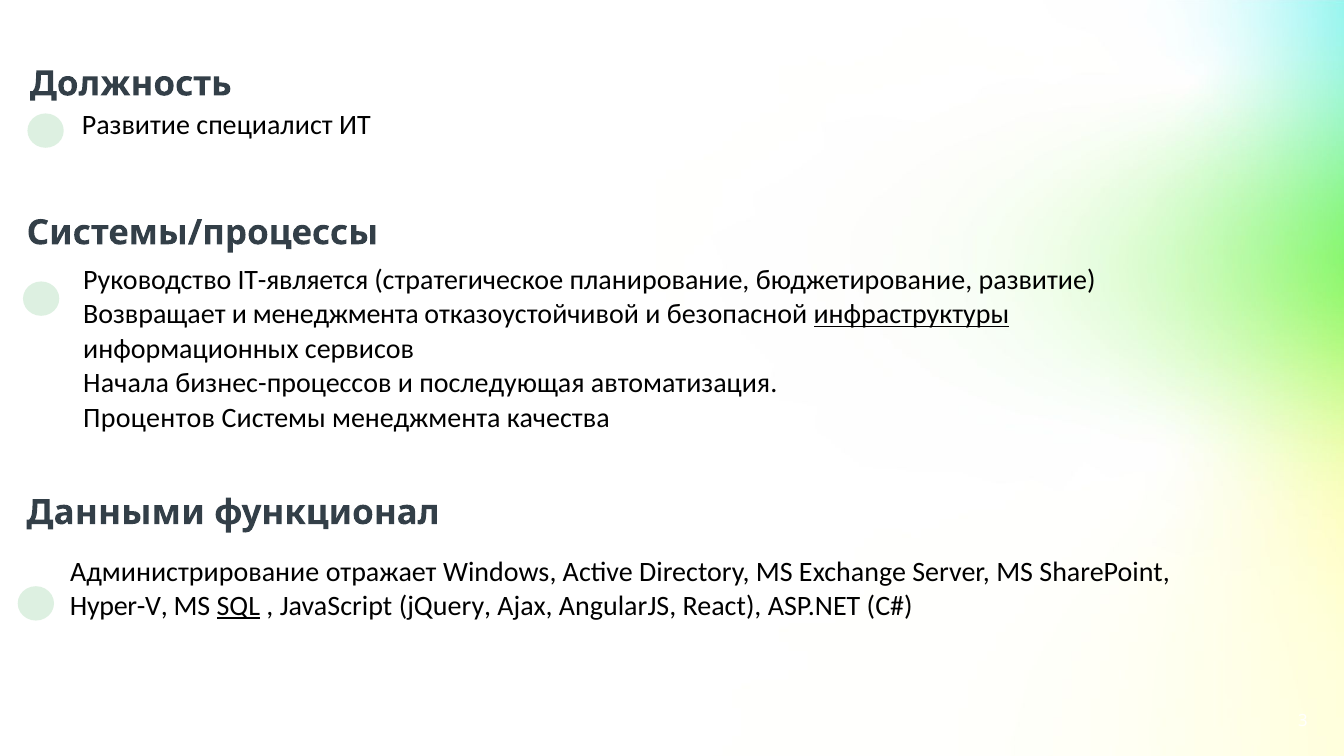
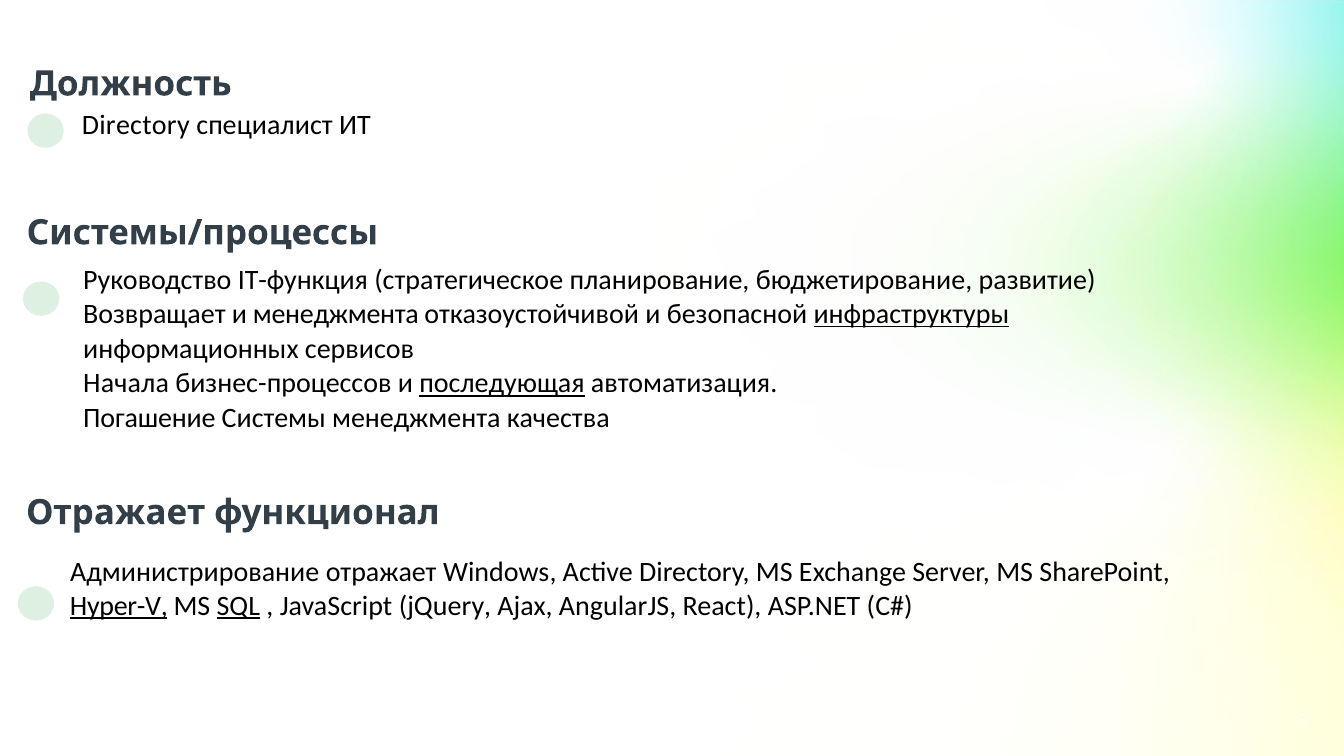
Развитие at (136, 125): Развитие -> Directory
IT-является: IT-является -> IT-функция
последующая underline: none -> present
Процентов: Процентов -> Погашение
Данными at (116, 513): Данными -> Отражает
Hyper-V underline: none -> present
